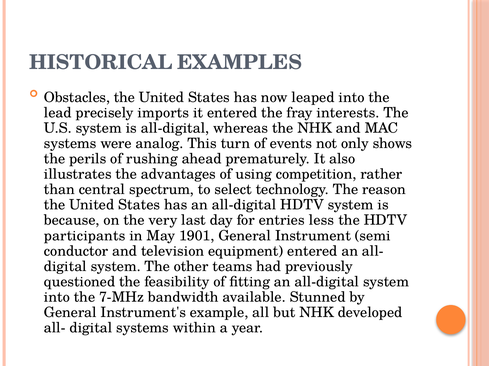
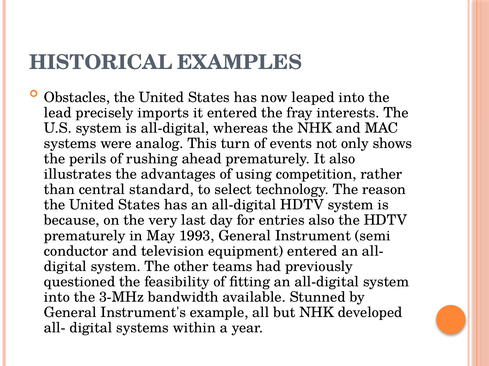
spectrum: spectrum -> standard
entries less: less -> also
participants at (85, 236): participants -> prematurely
1901: 1901 -> 1993
7-MHz: 7-MHz -> 3-MHz
